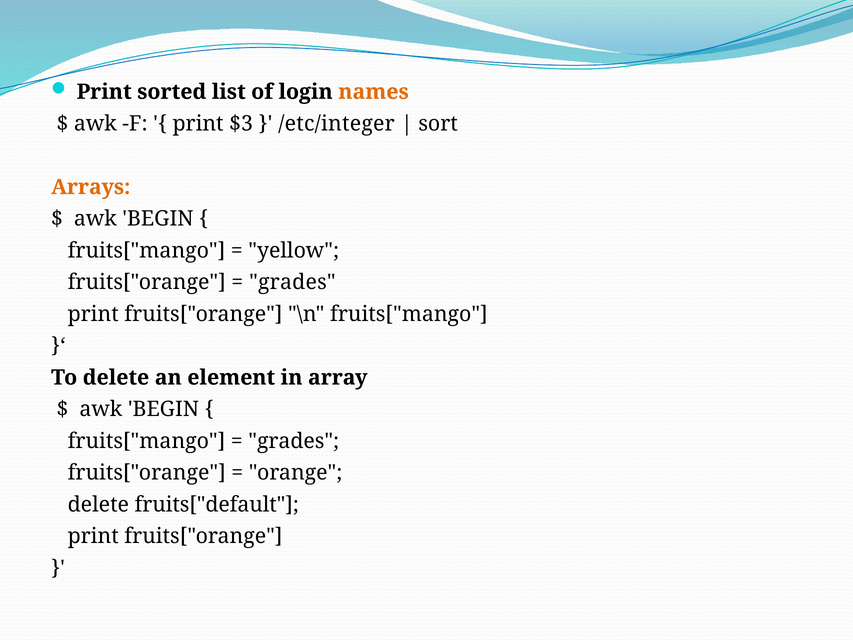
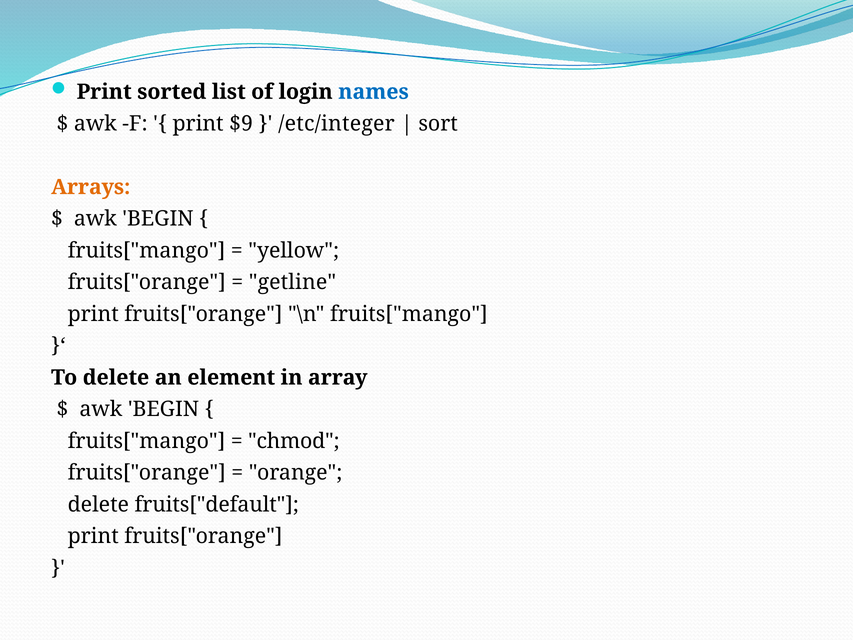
names colour: orange -> blue
$3: $3 -> $9
grades at (292, 282): grades -> getline
grades at (294, 441): grades -> chmod
